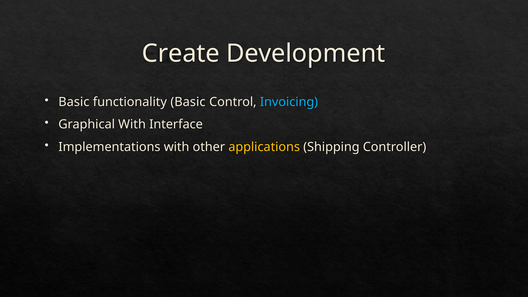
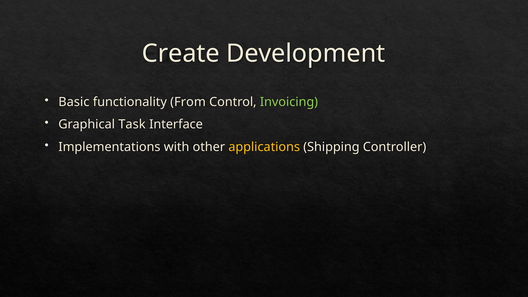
functionality Basic: Basic -> From
Invoicing colour: light blue -> light green
Graphical With: With -> Task
